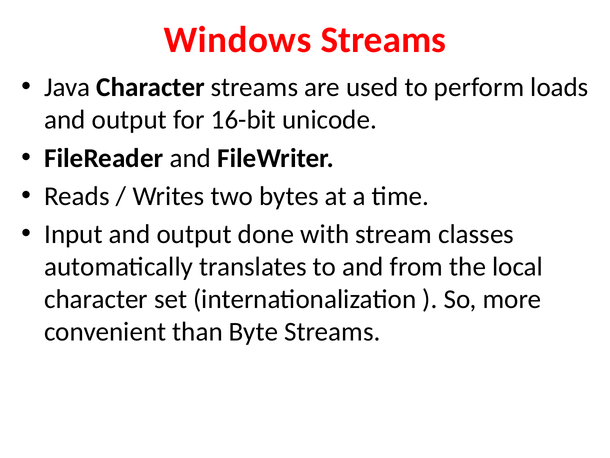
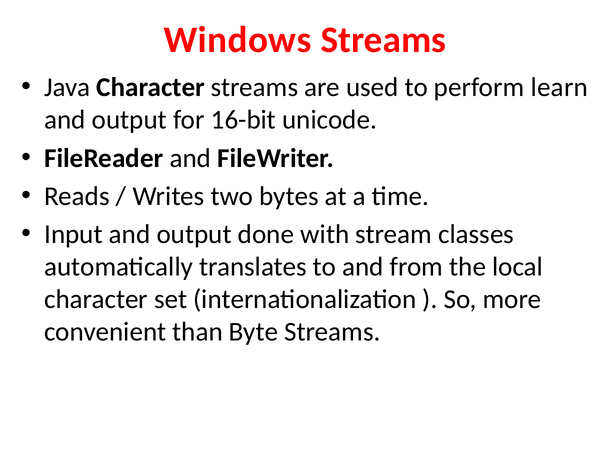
loads: loads -> learn
